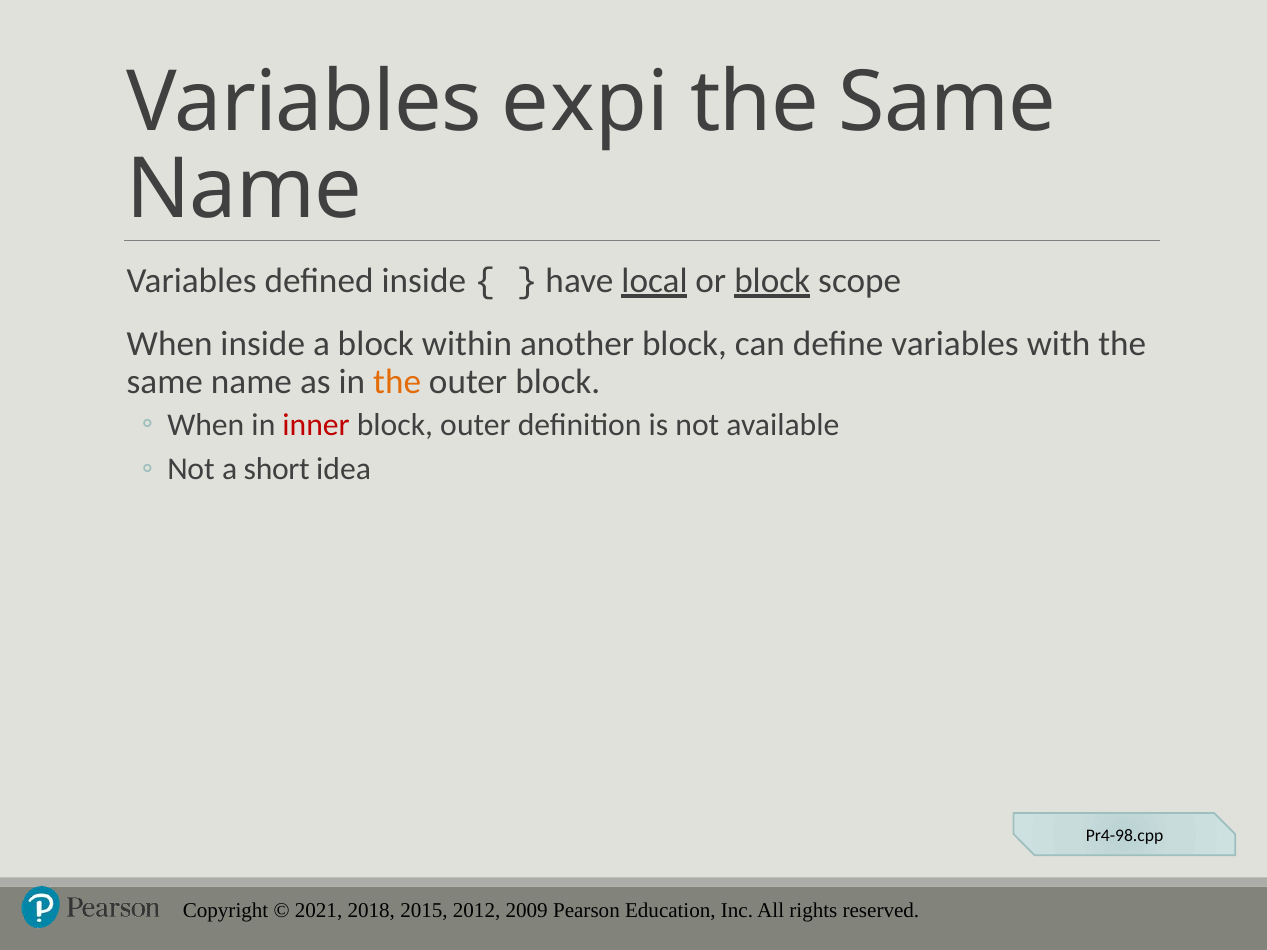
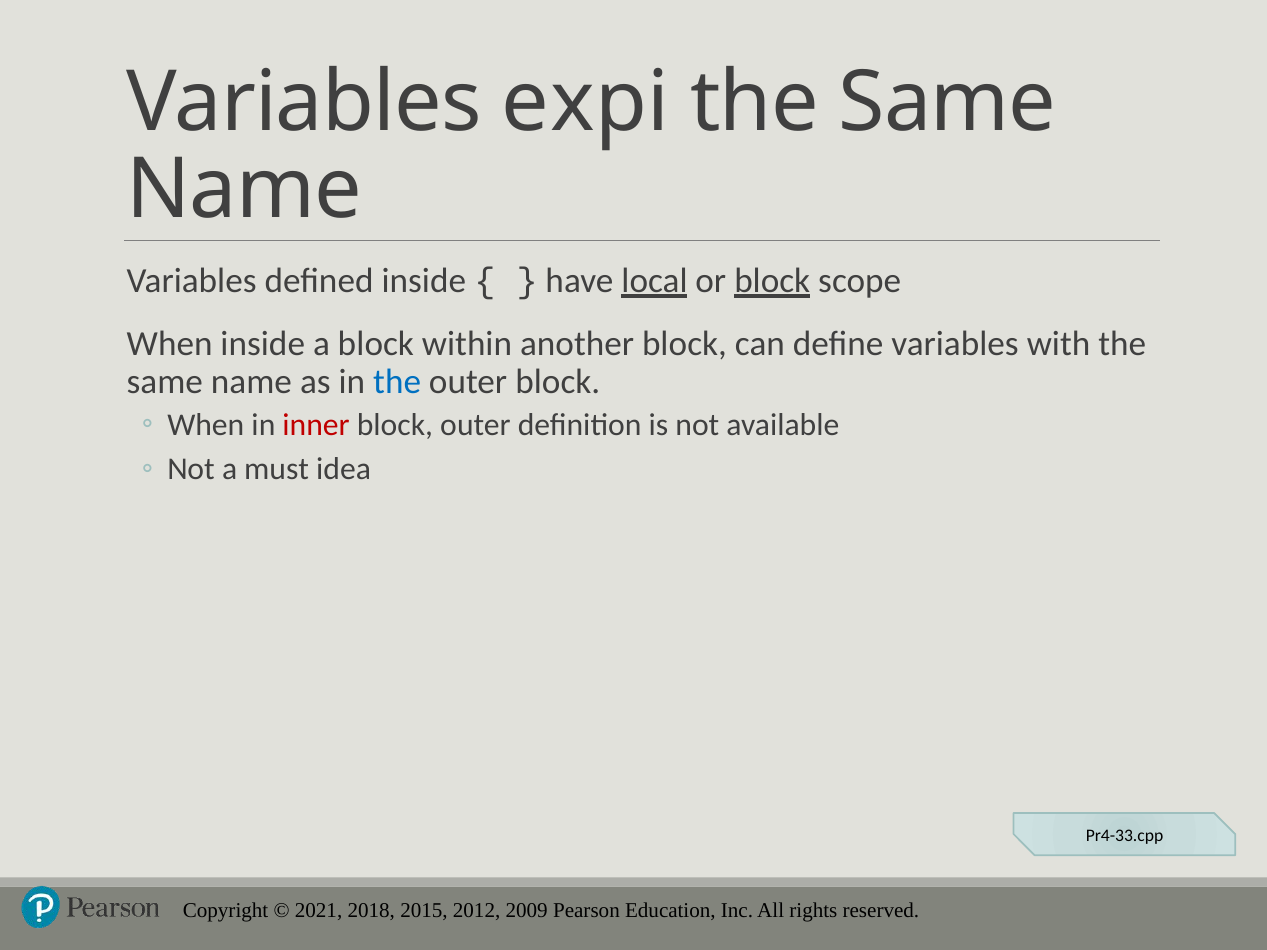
the at (397, 382) colour: orange -> blue
short: short -> must
Pr4-98.cpp: Pr4-98.cpp -> Pr4-33.cpp
